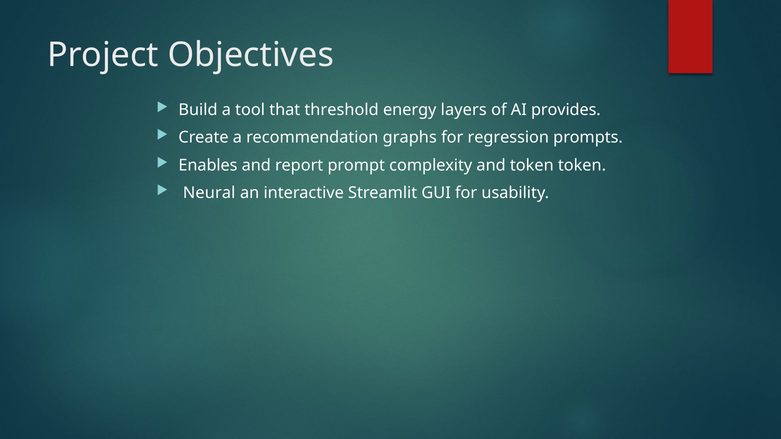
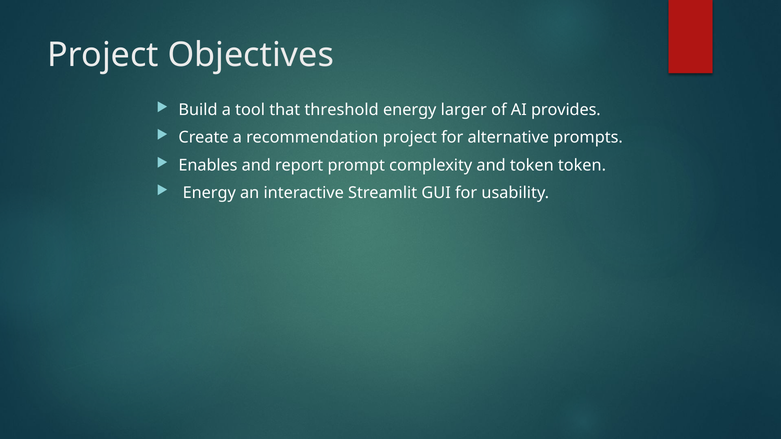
layers: layers -> larger
recommendation graphs: graphs -> project
regression: regression -> alternative
Neural at (209, 193): Neural -> Energy
